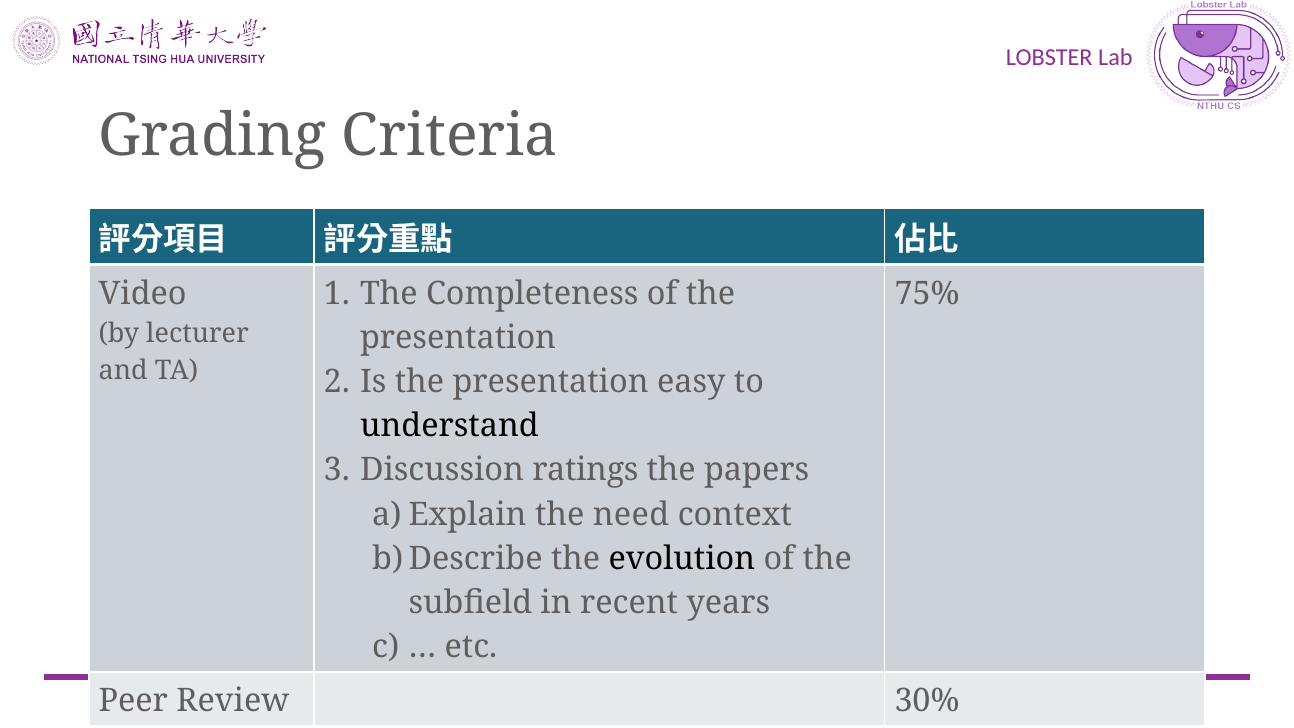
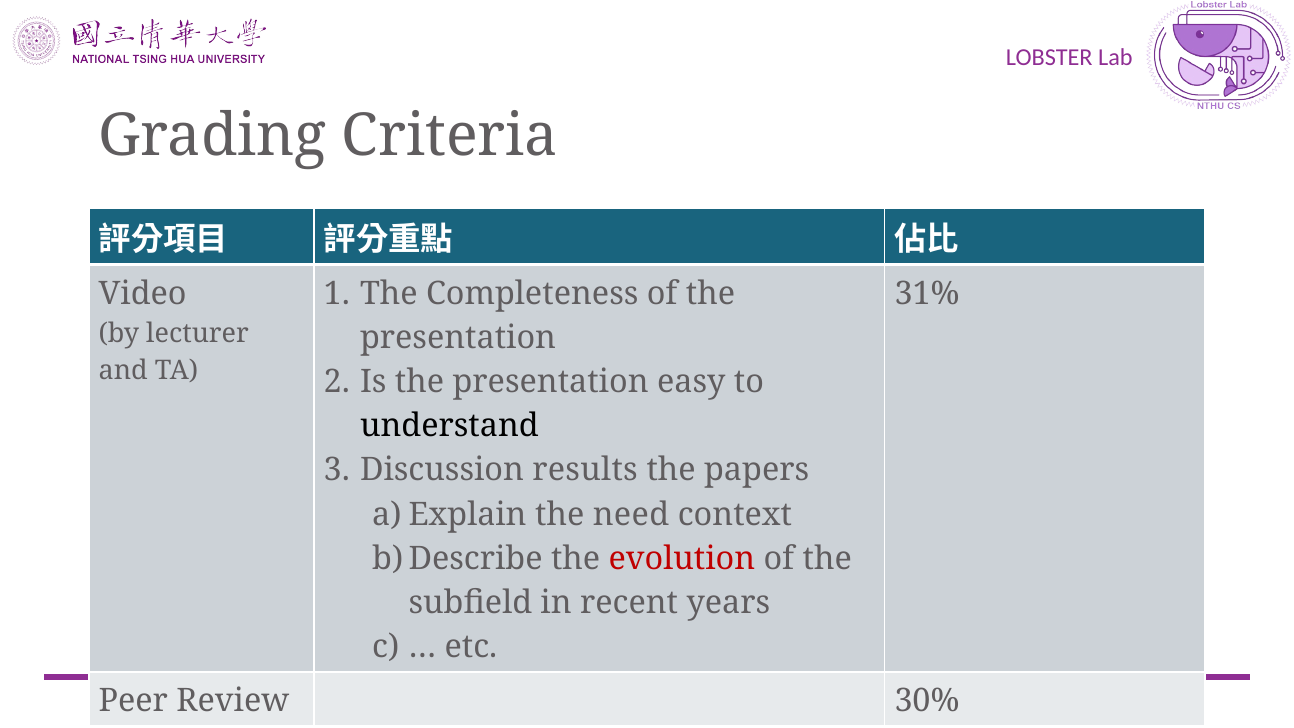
75%: 75% -> 31%
ratings: ratings -> results
evolution colour: black -> red
